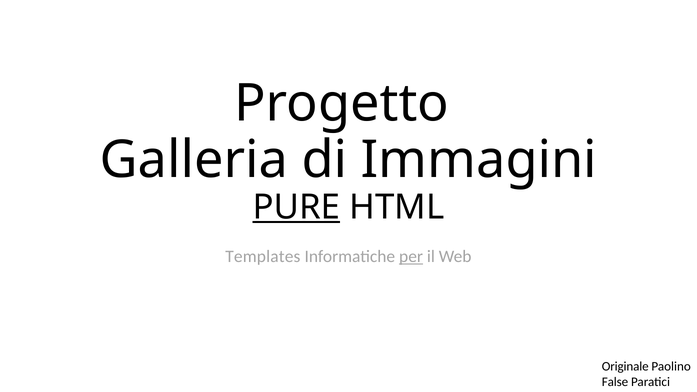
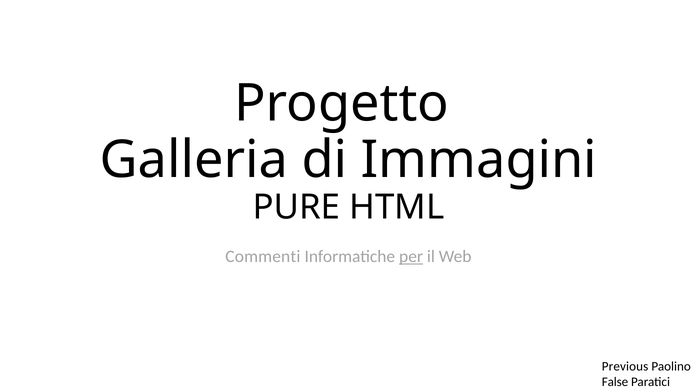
PURE underline: present -> none
Templates: Templates -> Commenti
Originale: Originale -> Previous
